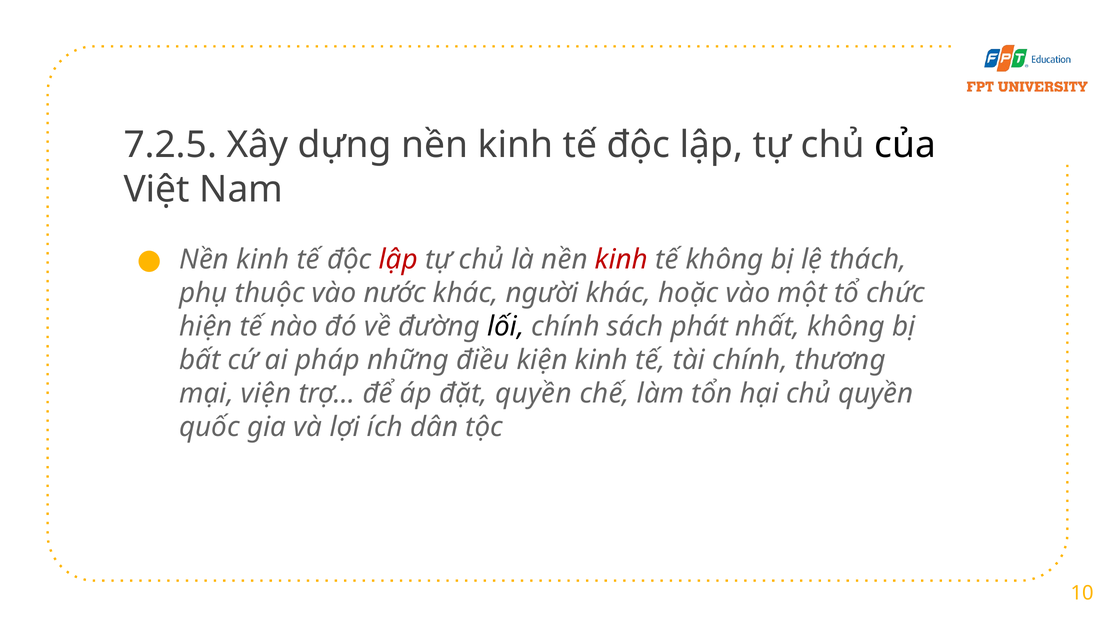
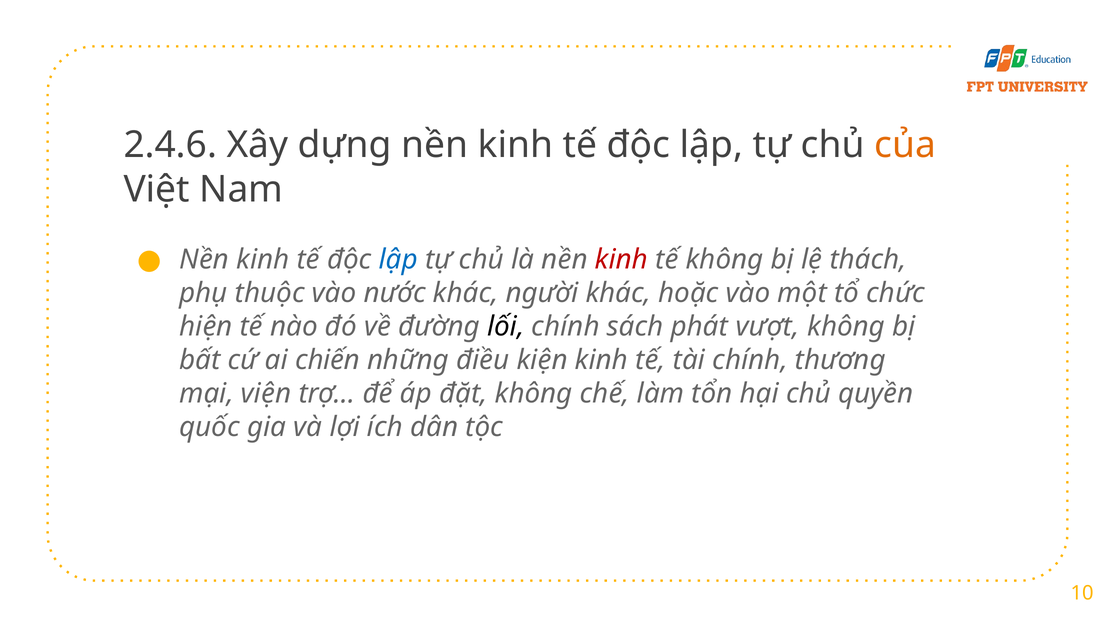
7.2.5: 7.2.5 -> 2.4.6
của colour: black -> orange
lập at (398, 260) colour: red -> blue
nhất: nhất -> vượt
pháp: pháp -> chiến
đặt quyền: quyền -> không
